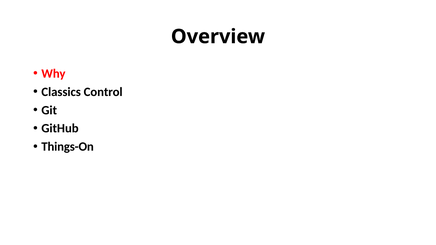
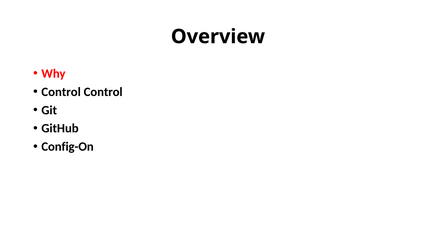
Classics at (61, 92): Classics -> Control
Things-On: Things-On -> Config-On
